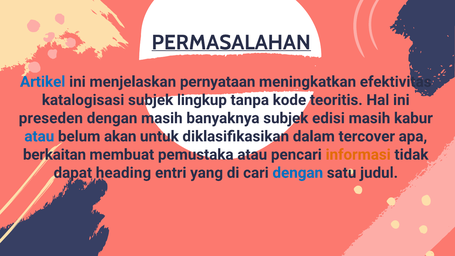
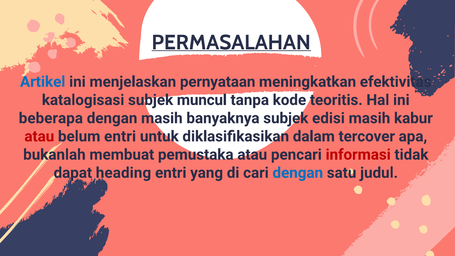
lingkup: lingkup -> muncul
preseden: preseden -> beberapa
atau at (39, 136) colour: blue -> red
belum akan: akan -> entri
berkaitan: berkaitan -> bukanlah
informasi colour: orange -> red
